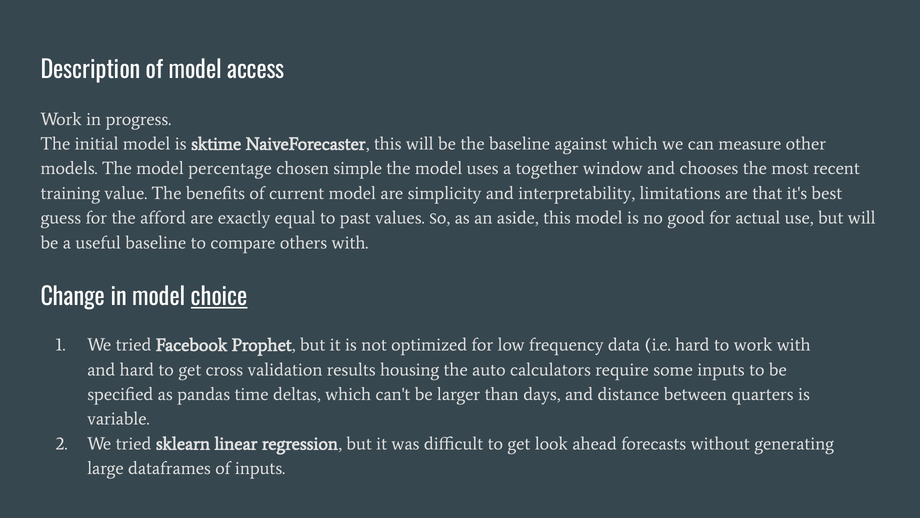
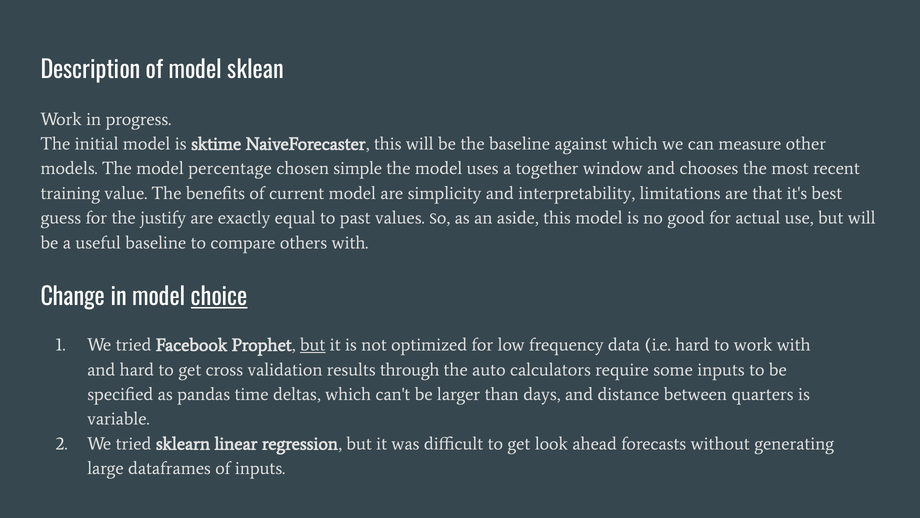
access: access -> sklean
afford: afford -> justify
but at (313, 345) underline: none -> present
housing: housing -> through
